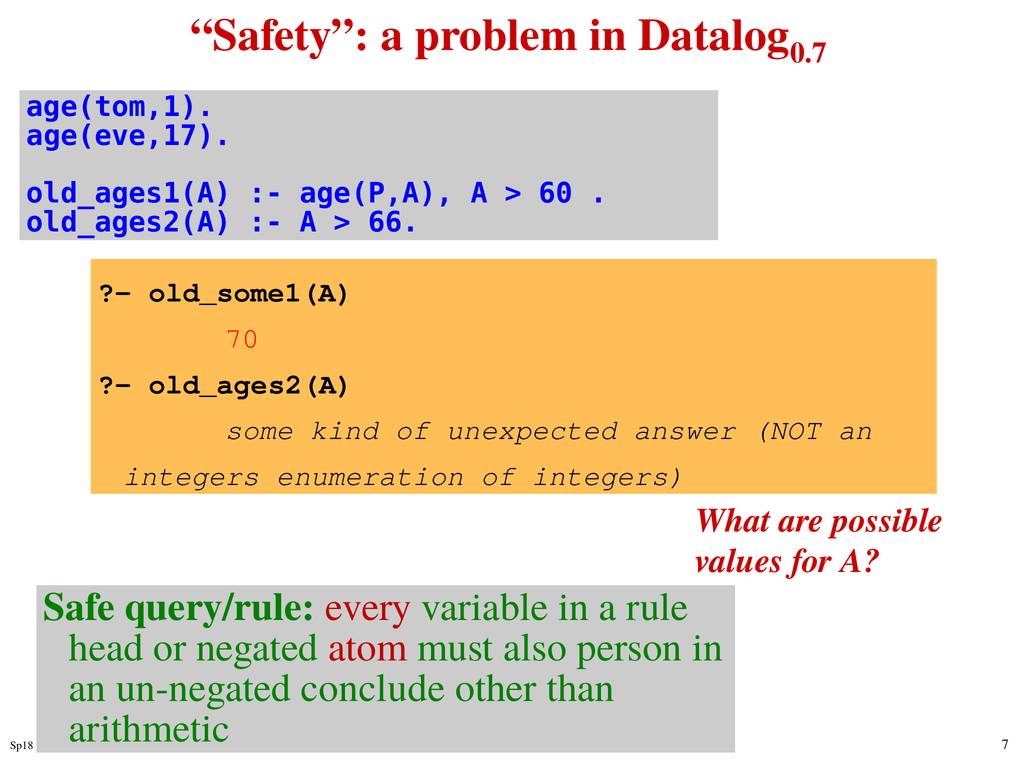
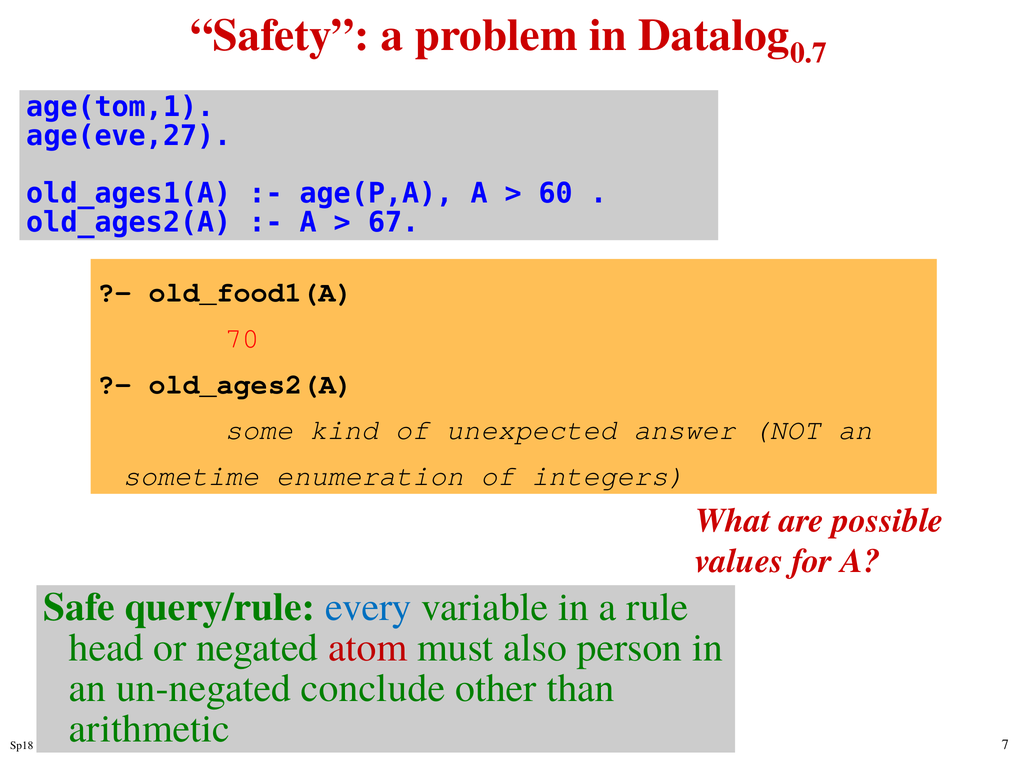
age(eve,17: age(eve,17 -> age(eve,27
66: 66 -> 67
old_some1(A: old_some1(A -> old_food1(A
integers at (191, 476): integers -> sometime
every colour: red -> blue
